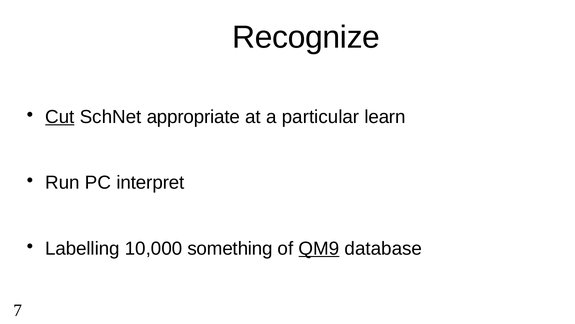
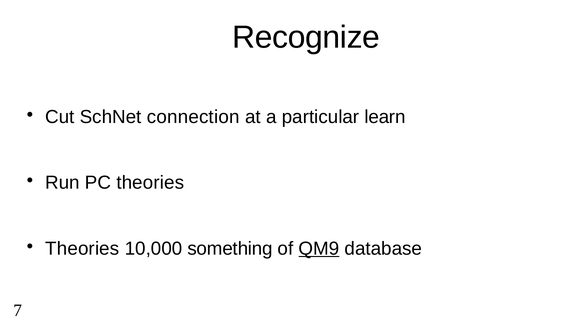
Cut underline: present -> none
appropriate: appropriate -> connection
PC interpret: interpret -> theories
Labelling at (82, 248): Labelling -> Theories
